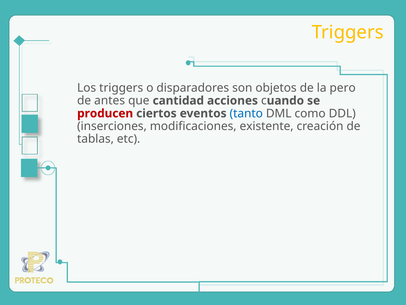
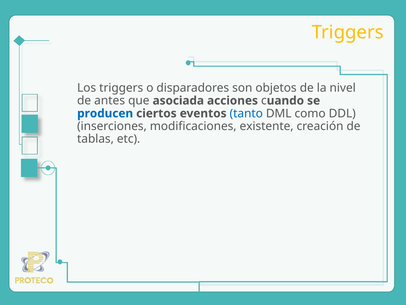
pero: pero -> nivel
cantidad: cantidad -> asociada
producen colour: red -> blue
